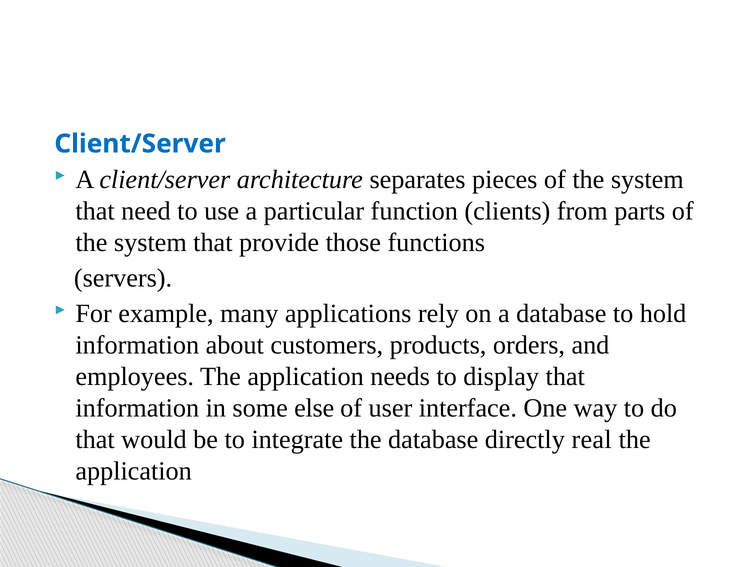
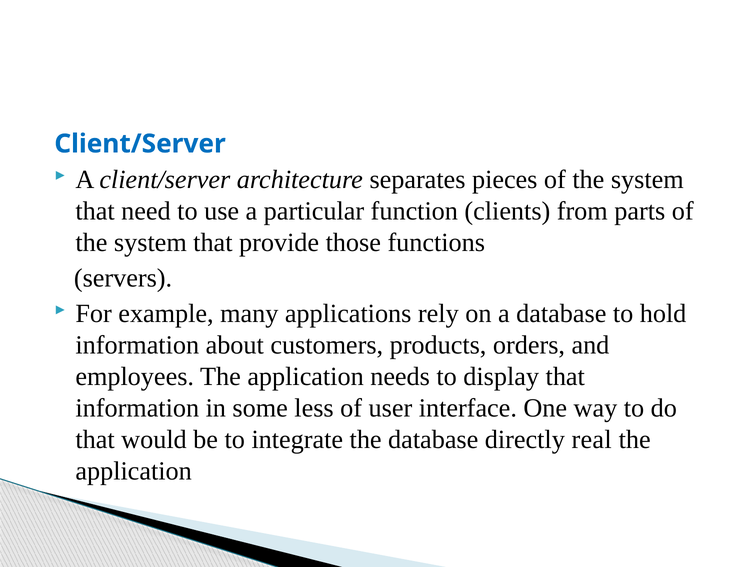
else: else -> less
